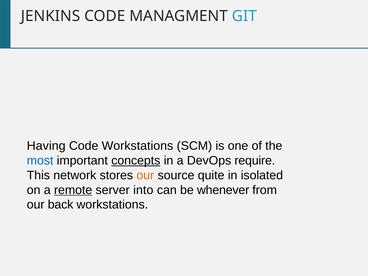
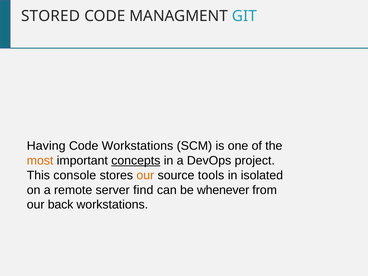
JENKINS: JENKINS -> STORED
most colour: blue -> orange
require: require -> project
network: network -> console
quite: quite -> tools
remote underline: present -> none
into: into -> find
